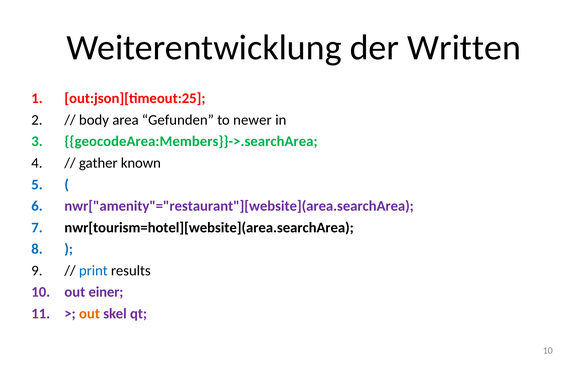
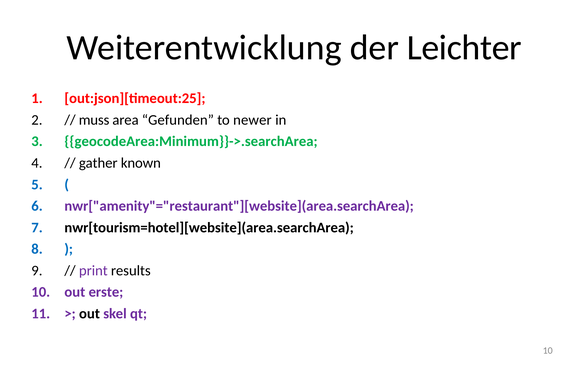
Written: Written -> Leichter
body: body -> muss
geocodeArea:Members}}->.searchArea: geocodeArea:Members}}->.searchArea -> geocodeArea:Minimum}}->.searchArea
print colour: blue -> purple
einer: einer -> erste
out at (90, 314) colour: orange -> black
